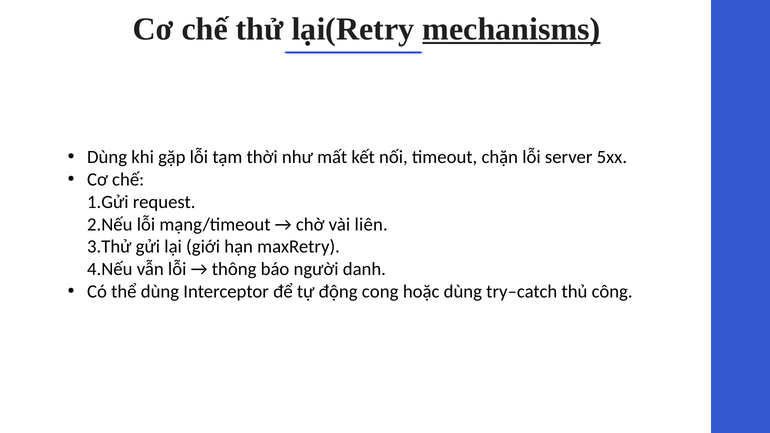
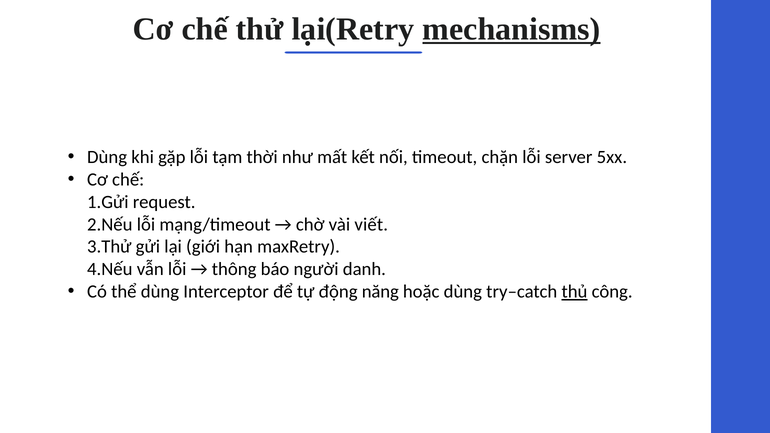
liên: liên -> viết
cong: cong -> năng
thủ underline: none -> present
